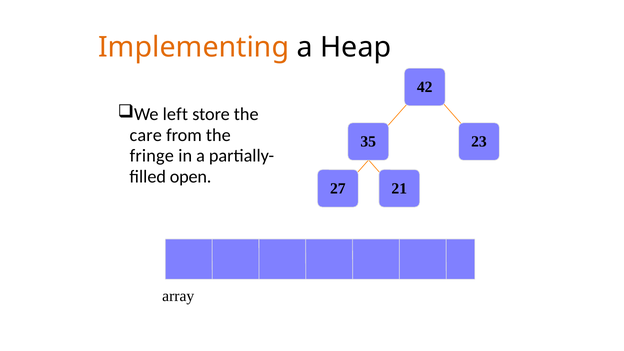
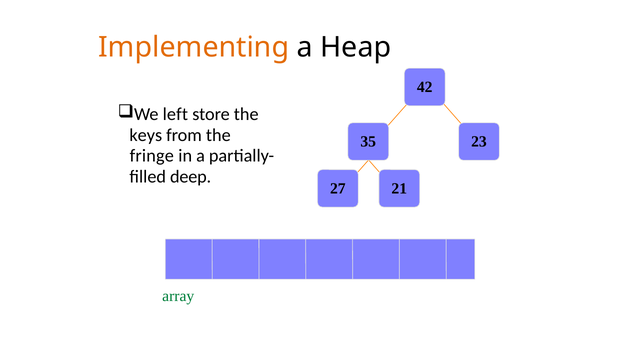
care: care -> keys
open: open -> deep
array colour: black -> green
